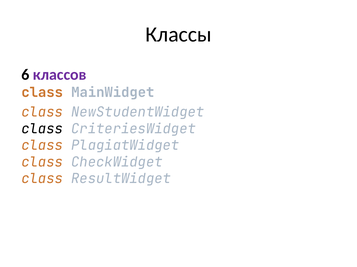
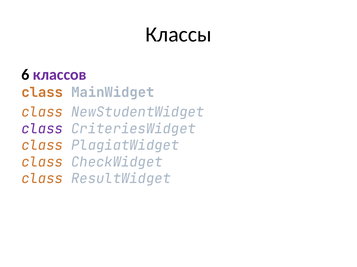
class at (42, 129) colour: black -> purple
